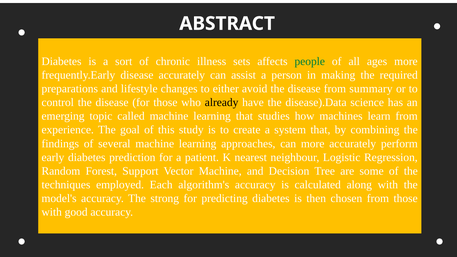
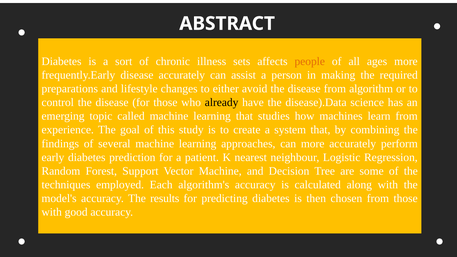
people colour: green -> orange
summary: summary -> algorithm
strong: strong -> results
